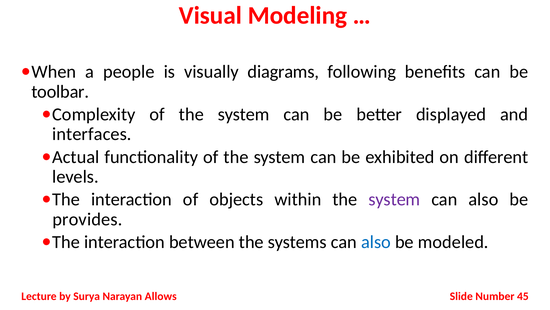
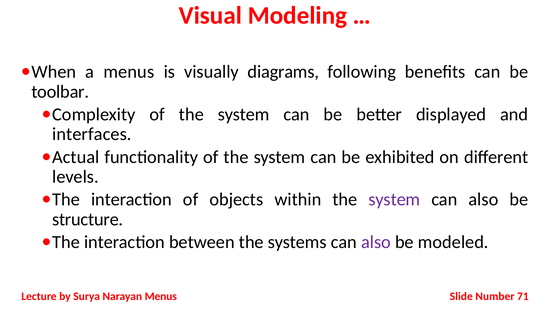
a people: people -> menus
provides: provides -> structure
also at (376, 242) colour: blue -> purple
Narayan Allows: Allows -> Menus
45: 45 -> 71
